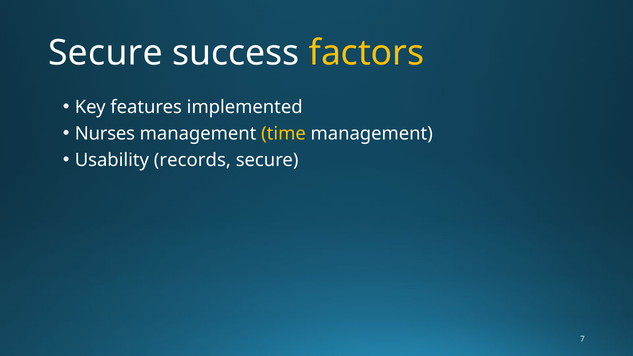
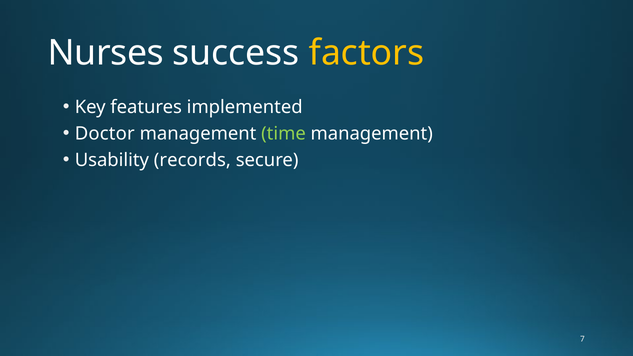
Secure at (105, 53): Secure -> Nurses
Nurses: Nurses -> Doctor
time colour: yellow -> light green
